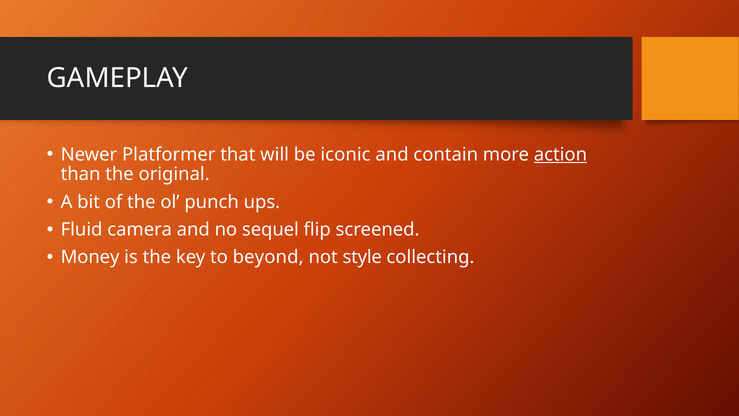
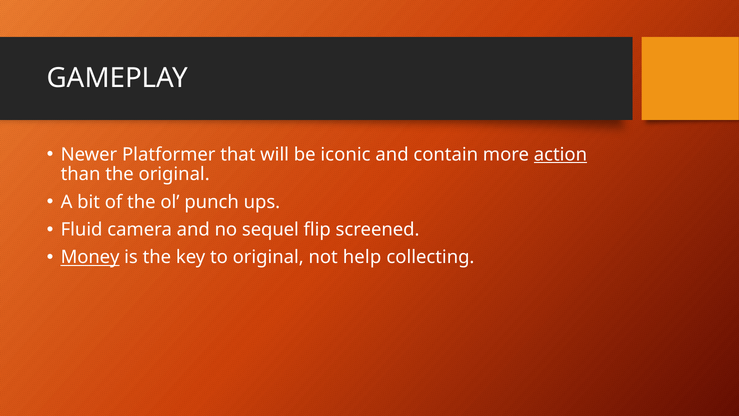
Money underline: none -> present
to beyond: beyond -> original
style: style -> help
